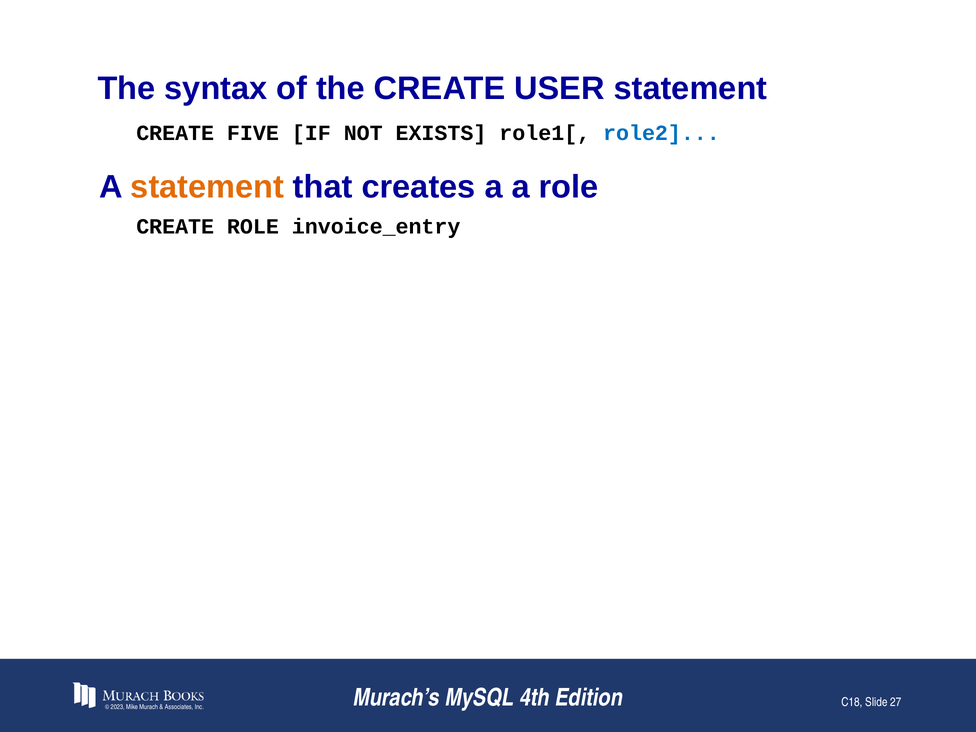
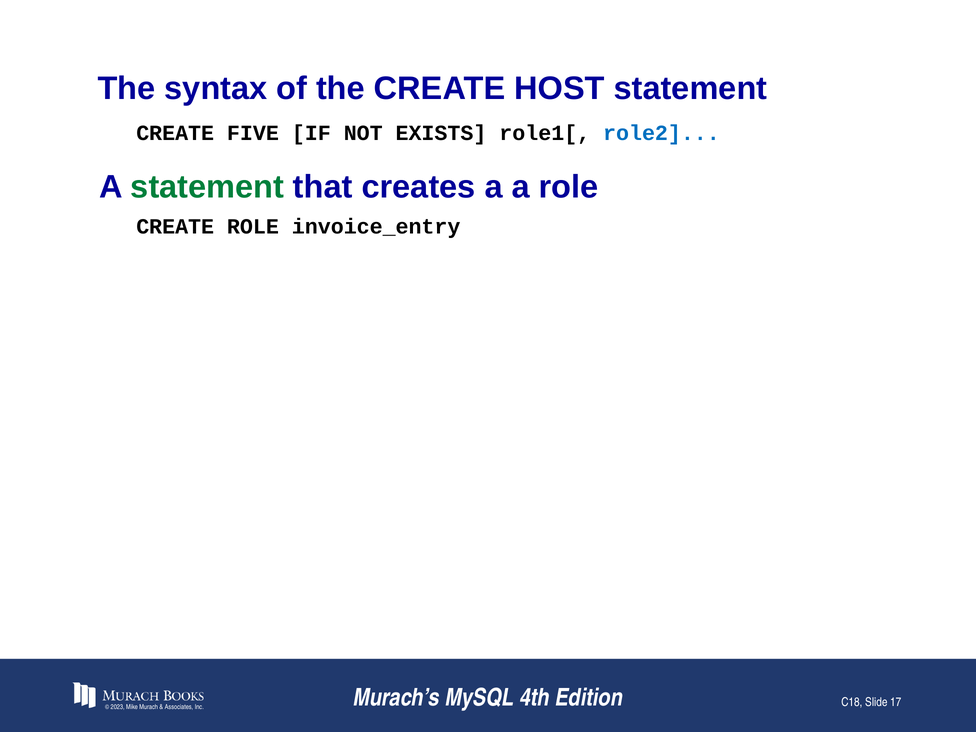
USER: USER -> HOST
statement at (207, 187) colour: orange -> green
27: 27 -> 17
